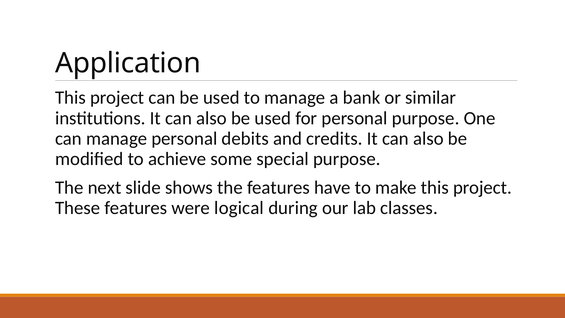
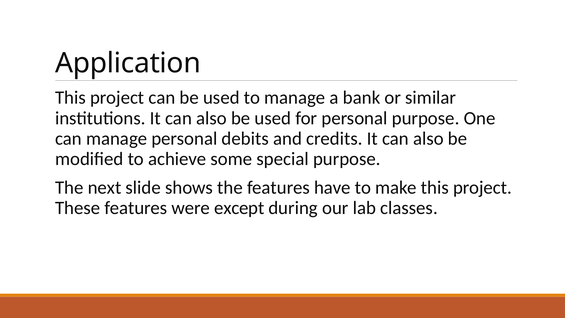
logical: logical -> except
